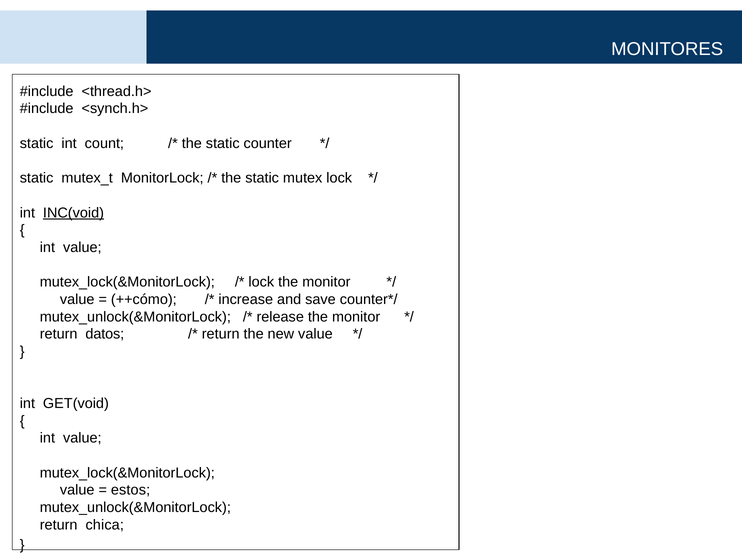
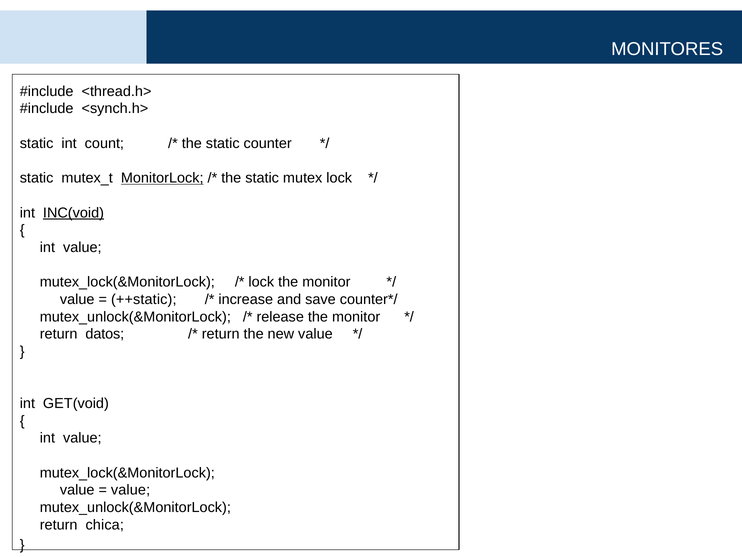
MonitorLock underline: none -> present
++cómo: ++cómo -> ++static
estos at (131, 490): estos -> value
